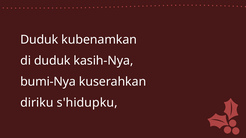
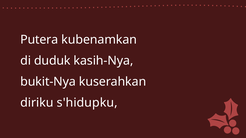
Duduk at (39, 40): Duduk -> Putera
bumi-Nya: bumi-Nya -> bukit-Nya
